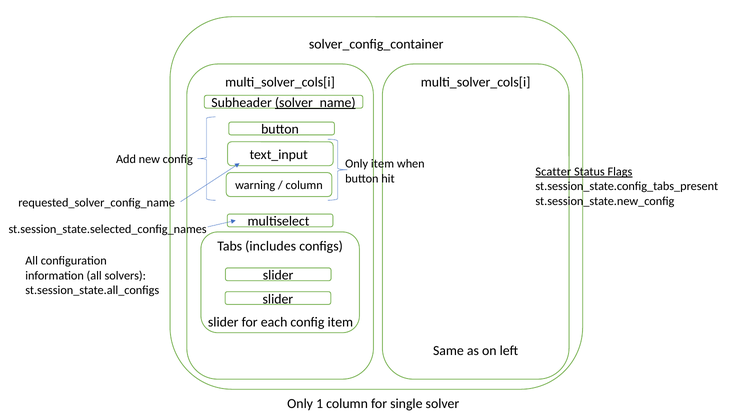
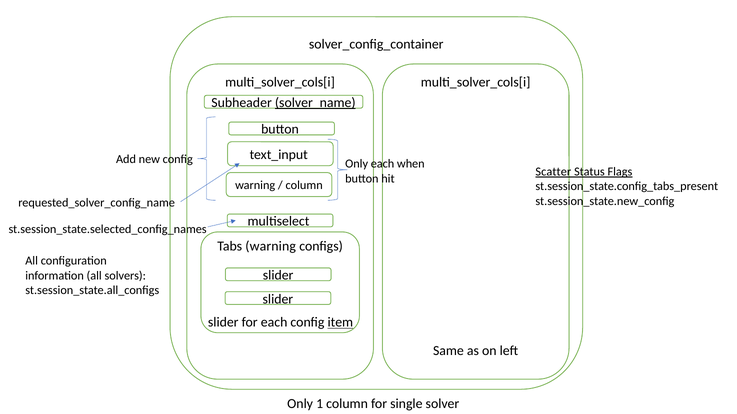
Only item: item -> each
Tabs includes: includes -> warning
item at (340, 323) underline: none -> present
